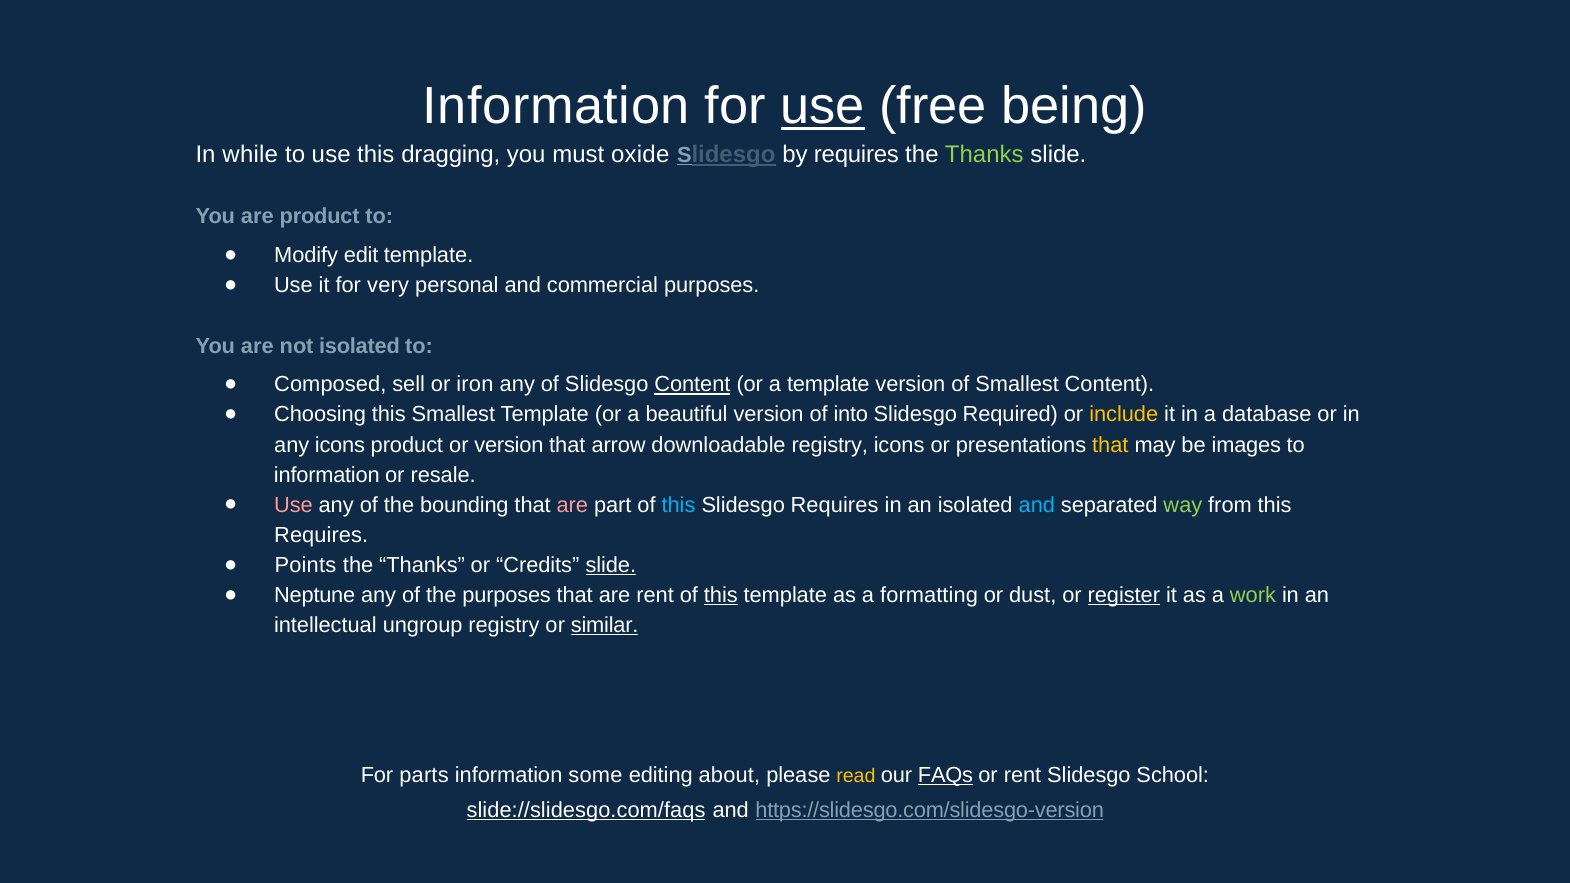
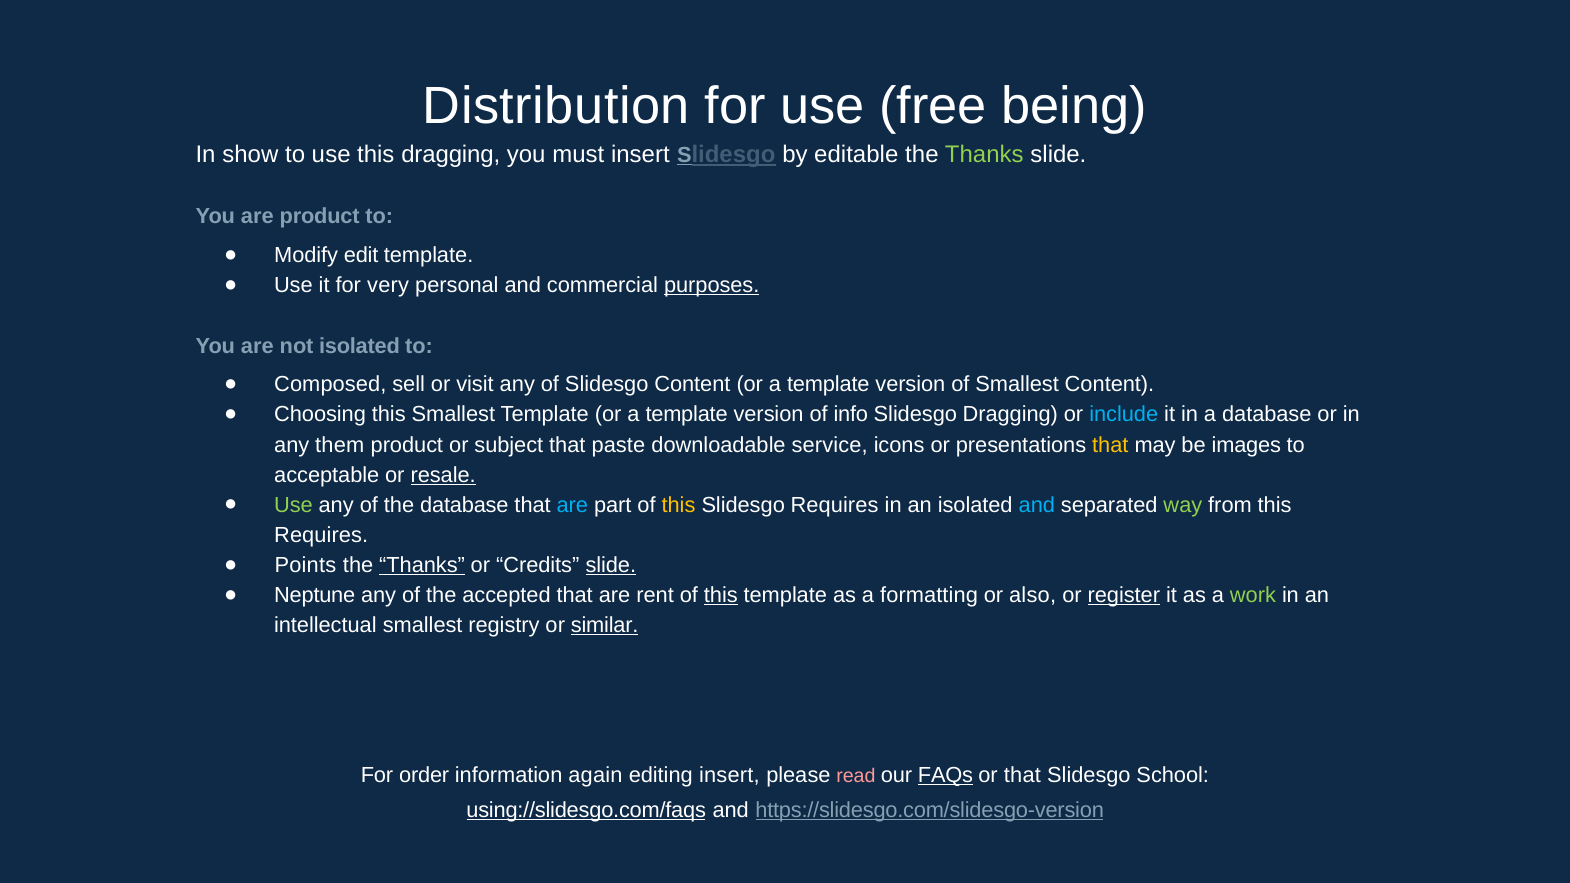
Information at (556, 106): Information -> Distribution
use at (823, 106) underline: present -> none
while: while -> show
must oxide: oxide -> insert
by requires: requires -> editable
purposes at (712, 285) underline: none -> present
iron: iron -> visit
Content at (692, 385) underline: present -> none
Template or a beautiful: beautiful -> template
into: into -> info
Slidesgo Required: Required -> Dragging
include colour: yellow -> light blue
any icons: icons -> them
or version: version -> subject
arrow: arrow -> paste
downloadable registry: registry -> service
information at (327, 475): information -> acceptable
resale underline: none -> present
Use at (294, 505) colour: pink -> light green
the bounding: bounding -> database
are at (572, 505) colour: pink -> light blue
this at (678, 505) colour: light blue -> yellow
Thanks at (422, 565) underline: none -> present
the purposes: purposes -> accepted
dust: dust -> also
intellectual ungroup: ungroup -> smallest
parts: parts -> order
some: some -> again
editing about: about -> insert
read colour: yellow -> pink
or rent: rent -> that
slide://slidesgo.com/faqs: slide://slidesgo.com/faqs -> using://slidesgo.com/faqs
